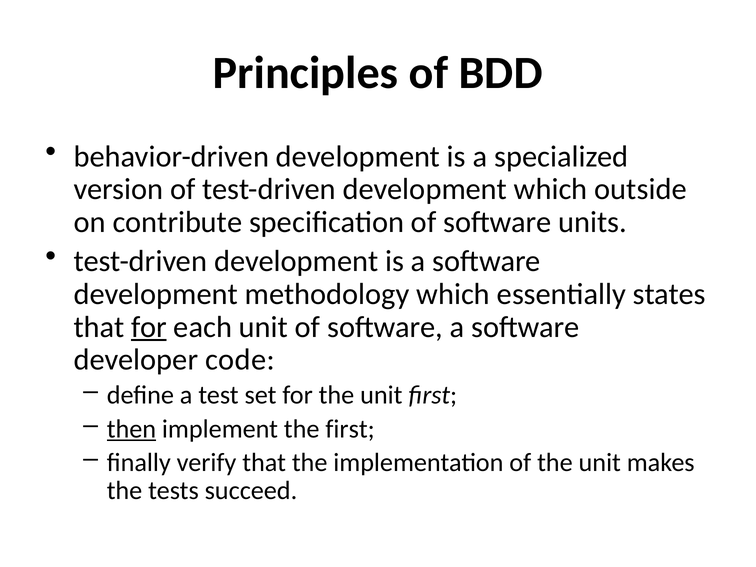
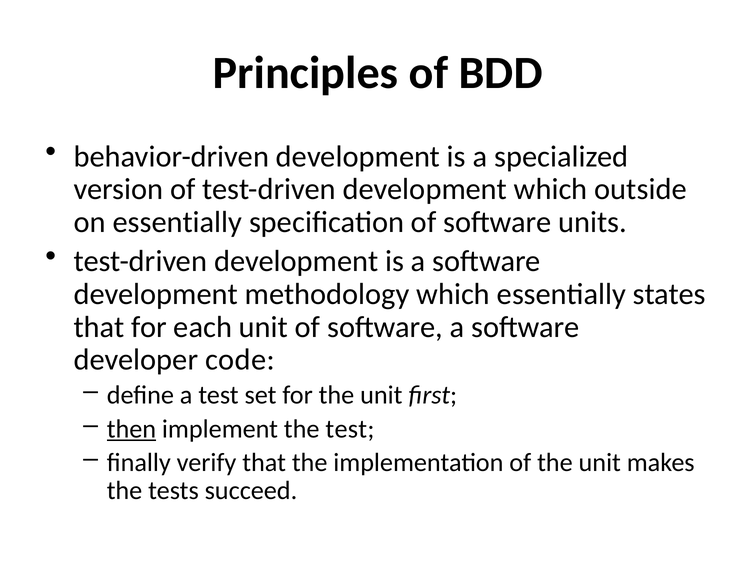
on contribute: contribute -> essentially
for at (149, 327) underline: present -> none
the first: first -> test
